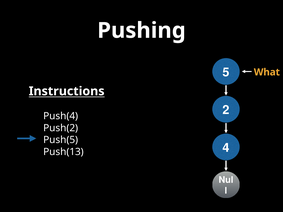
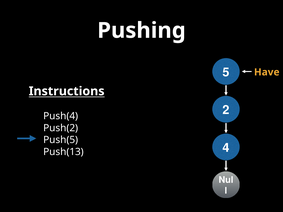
What: What -> Have
